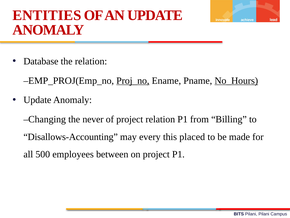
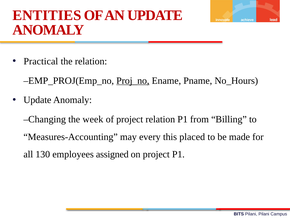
Database: Database -> Practical
No_Hours underline: present -> none
never: never -> week
Disallows-Accounting: Disallows-Accounting -> Measures-Accounting
500: 500 -> 130
between: between -> assigned
